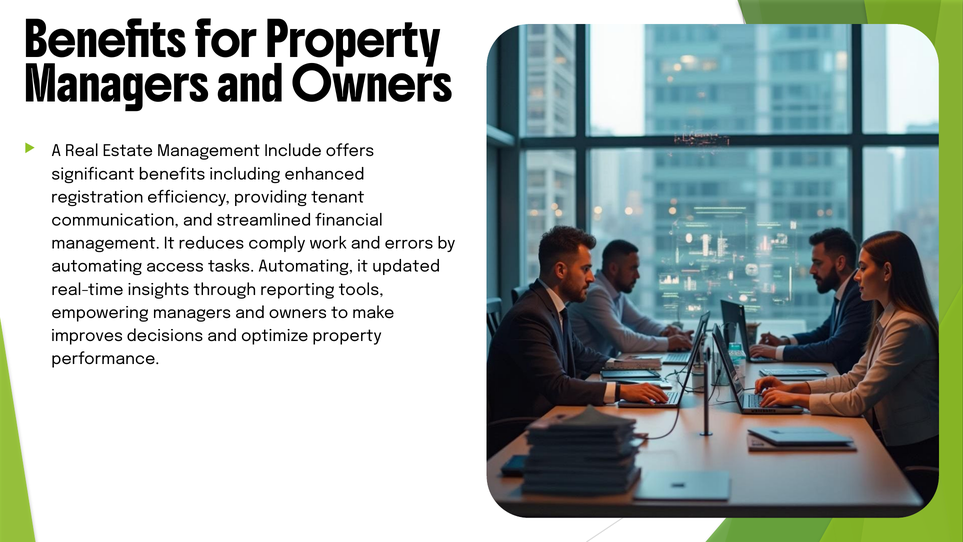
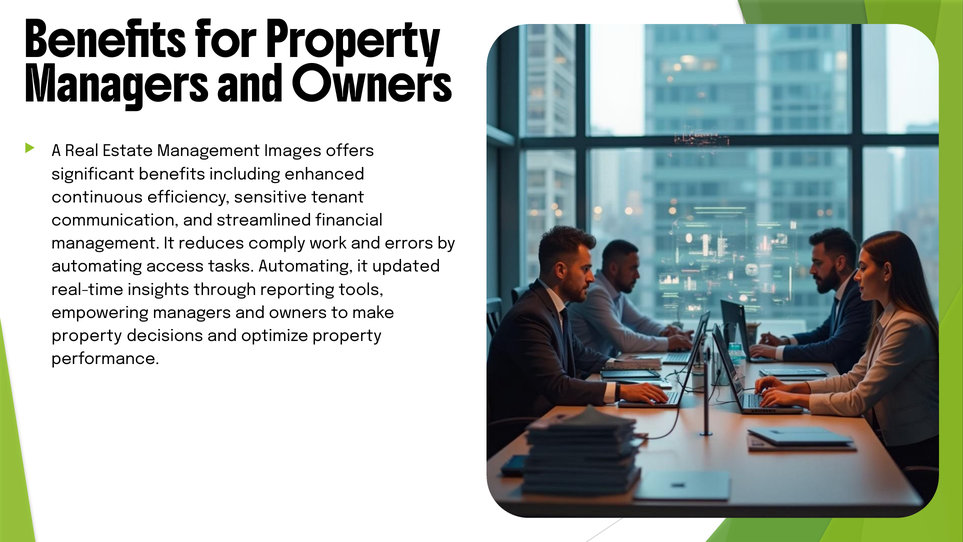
Include: Include -> Images
registration: registration -> continuous
providing: providing -> sensitive
improves at (87, 336): improves -> property
